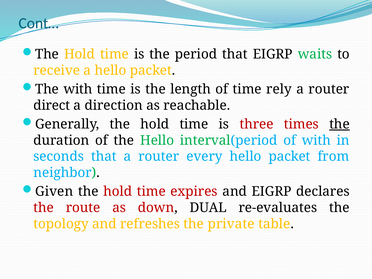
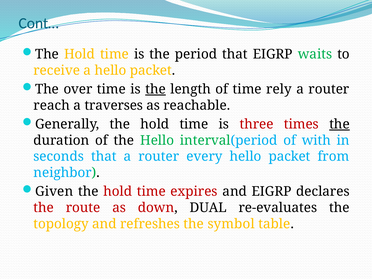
The with: with -> over
the at (156, 89) underline: none -> present
direct: direct -> reach
direction: direction -> traverses
private: private -> symbol
